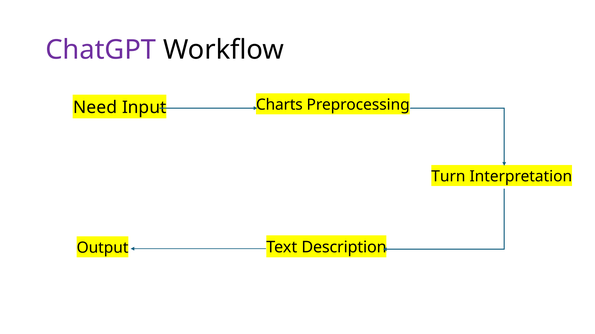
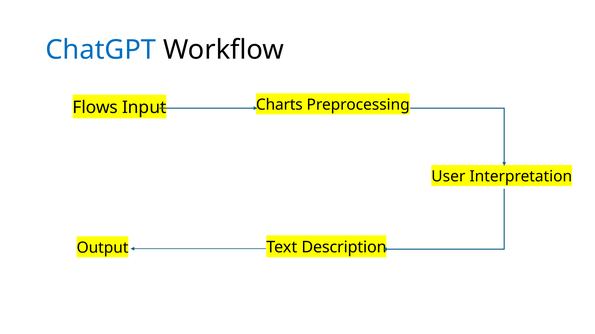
ChatGPT colour: purple -> blue
Need: Need -> Flows
Turn: Turn -> User
